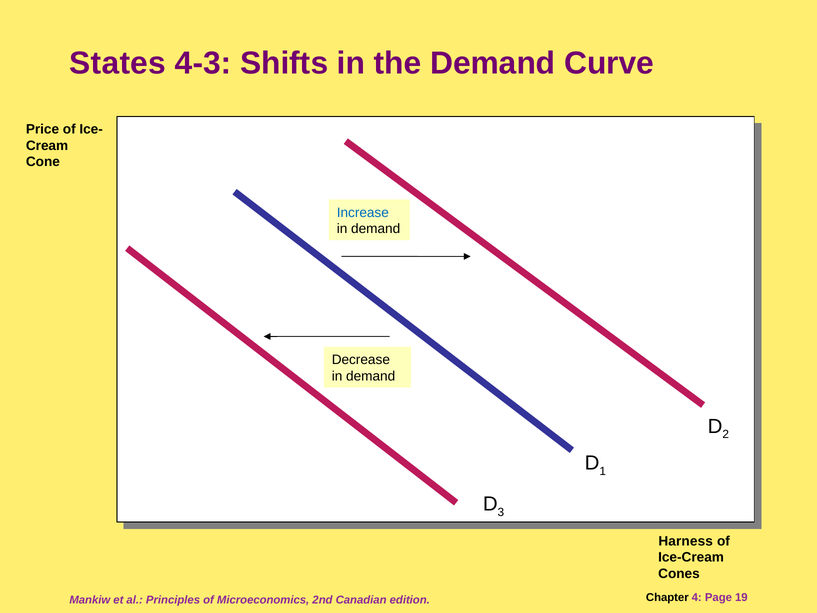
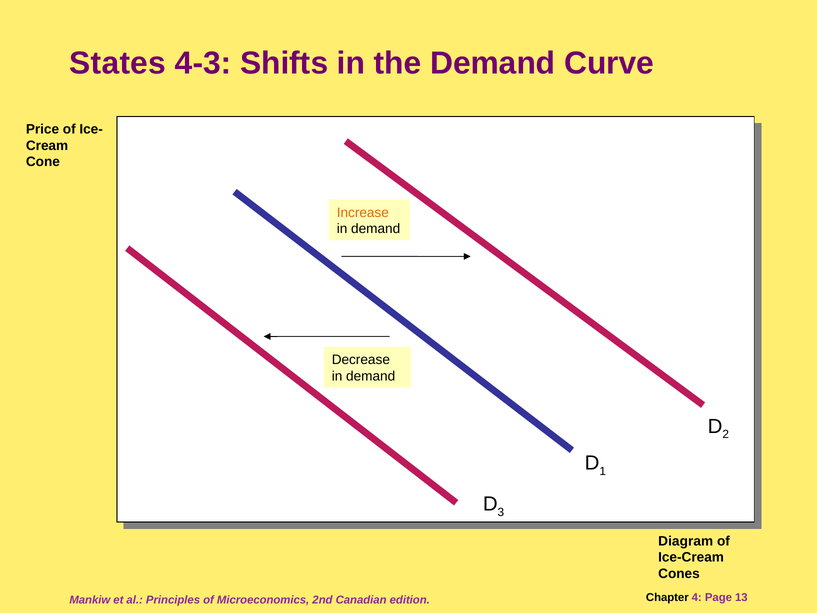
Increase colour: blue -> orange
Harness: Harness -> Diagram
19: 19 -> 13
